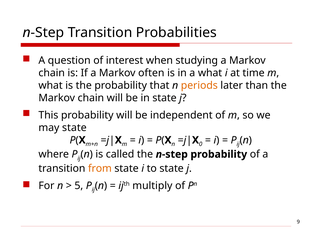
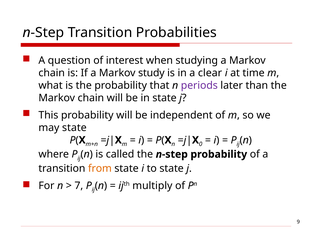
often: often -> study
a what: what -> clear
periods colour: orange -> purple
5: 5 -> 7
